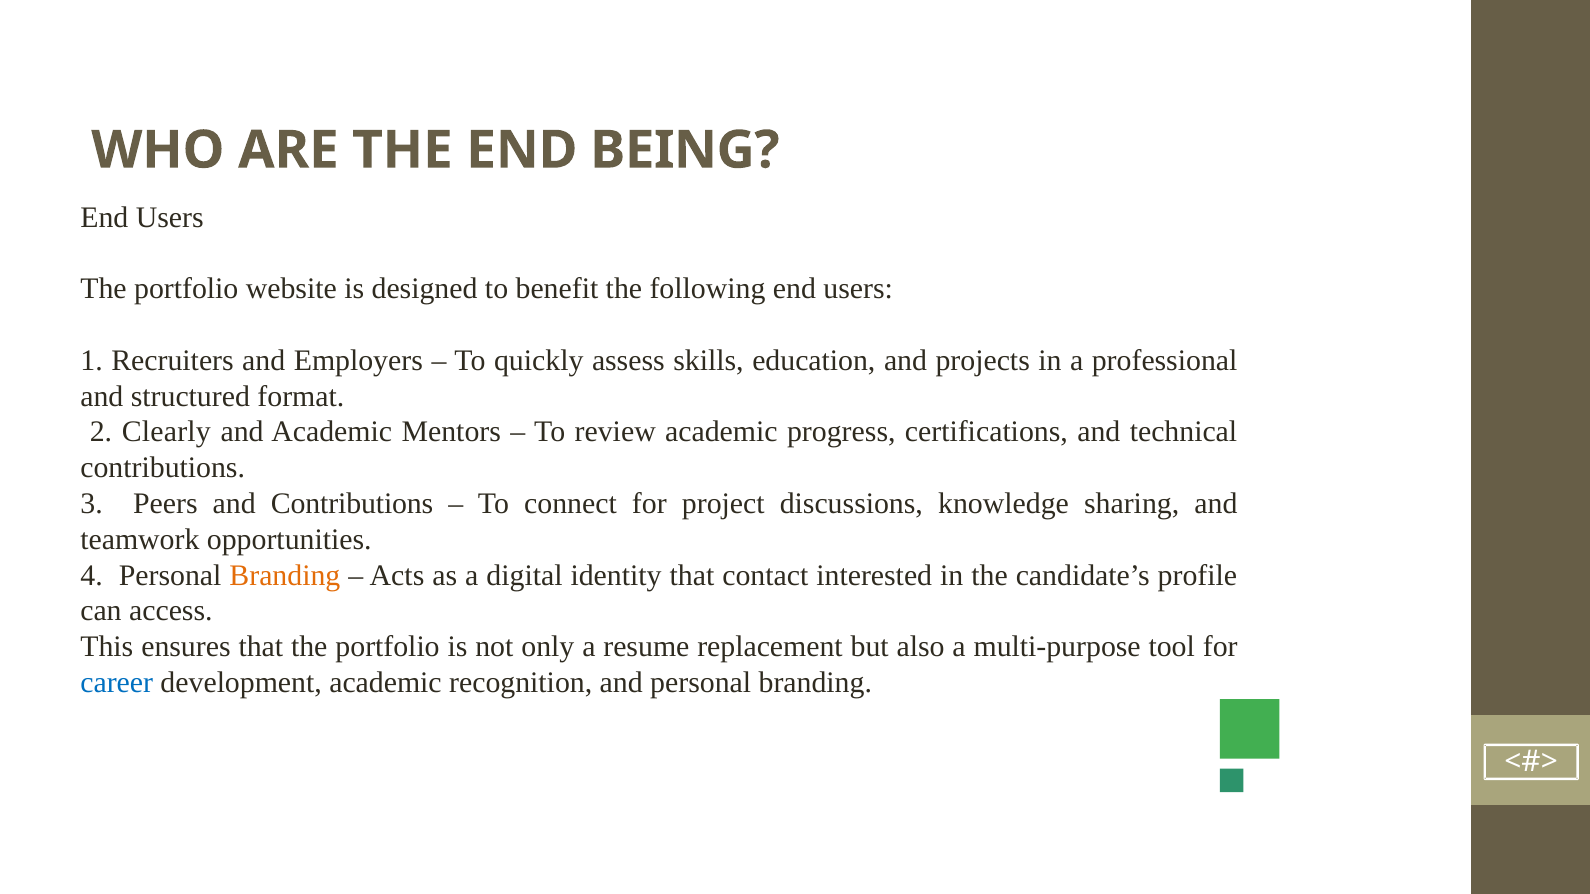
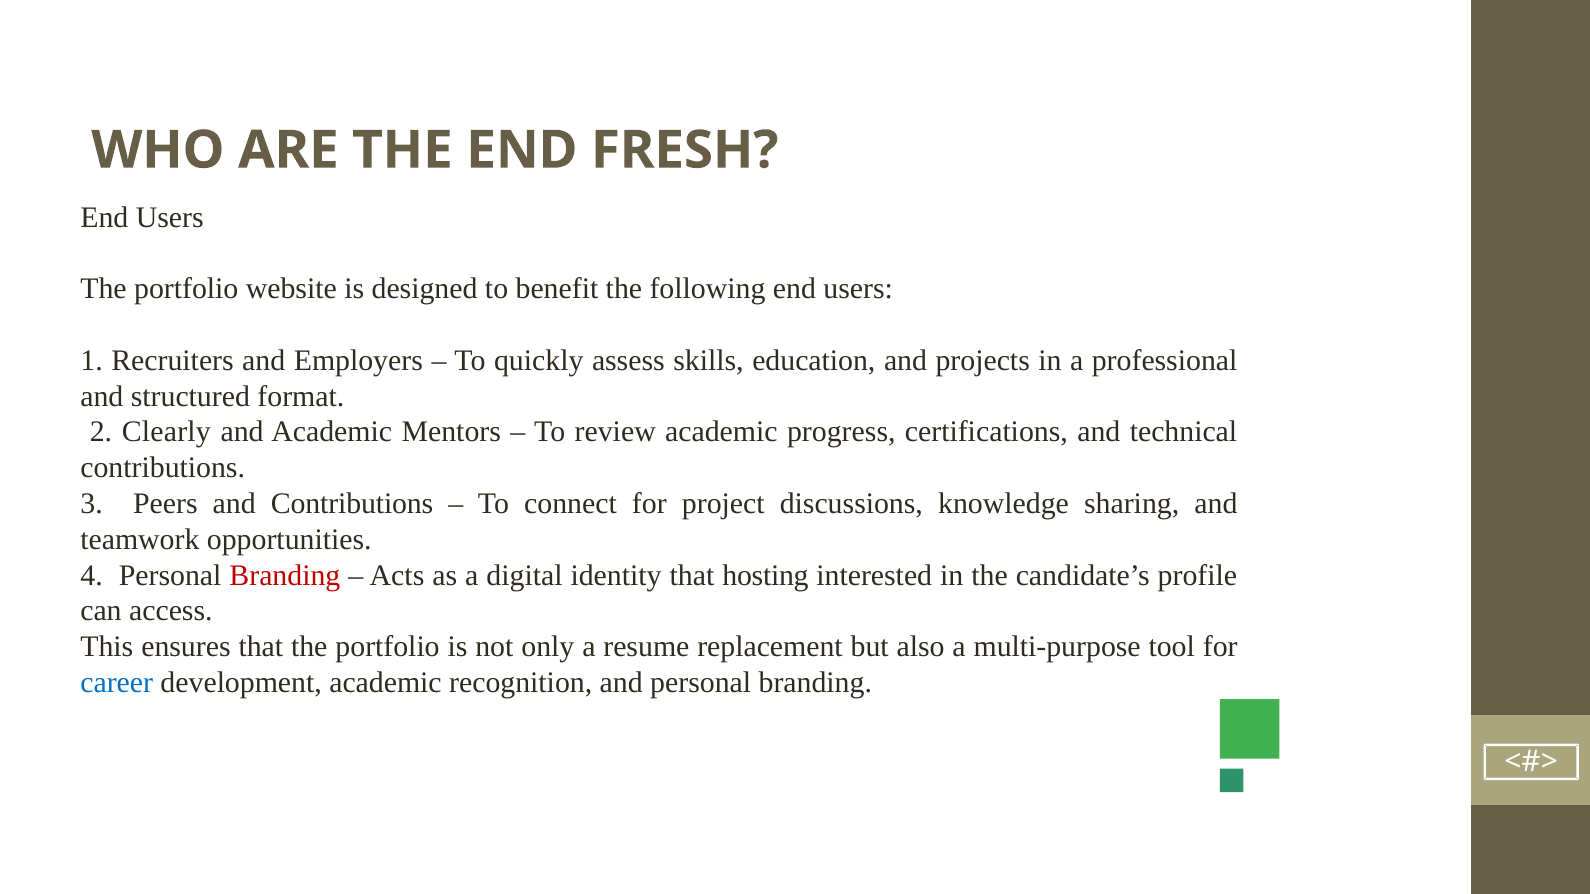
BEING: BEING -> FRESH
Branding at (285, 575) colour: orange -> red
contact: contact -> hosting
